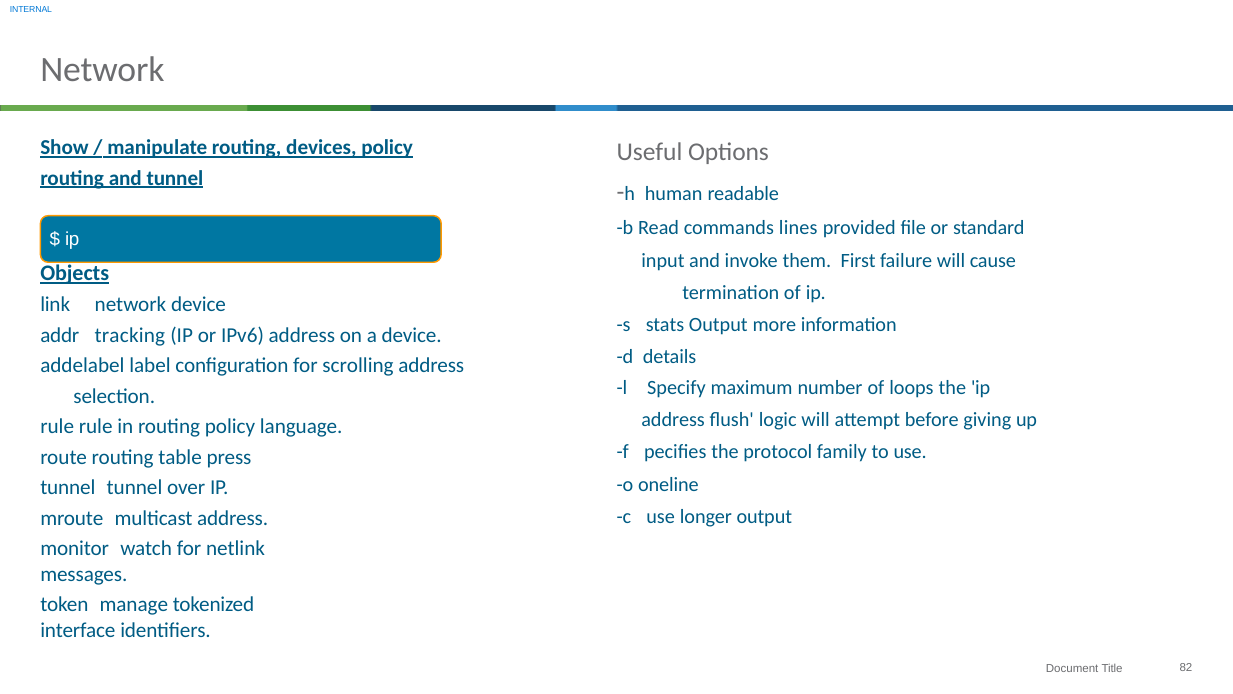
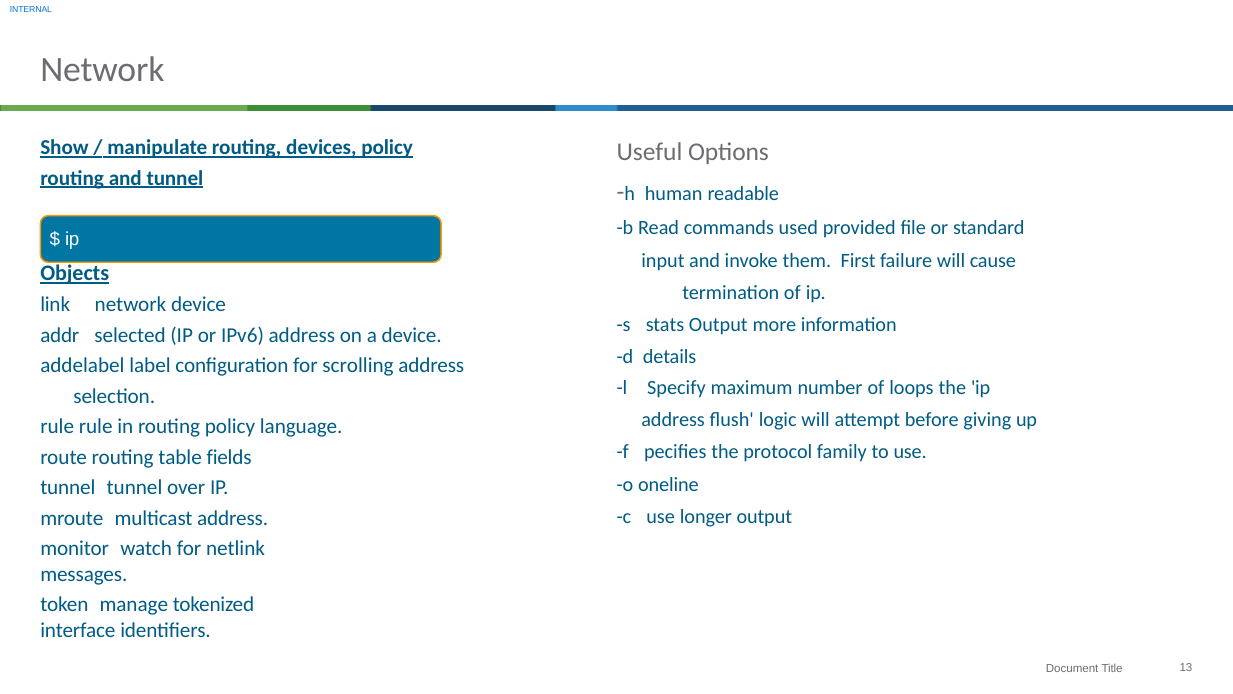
lines: lines -> used
tracking: tracking -> selected
press: press -> fields
82: 82 -> 13
